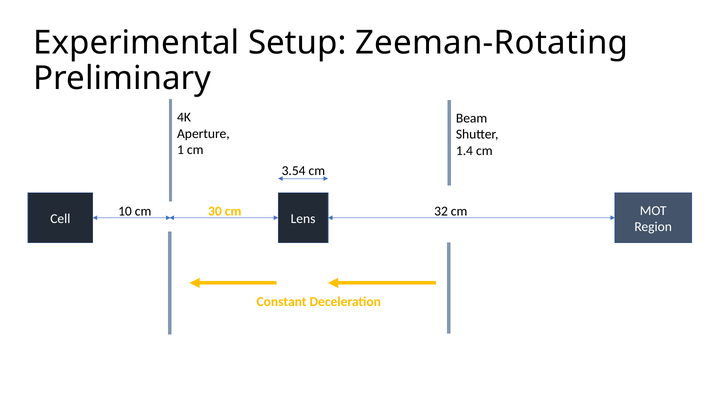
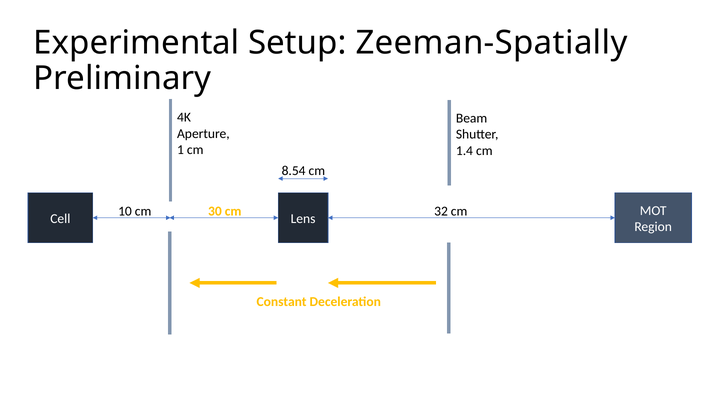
Zeeman-Rotating: Zeeman-Rotating -> Zeeman-Spatially
3.54: 3.54 -> 8.54
